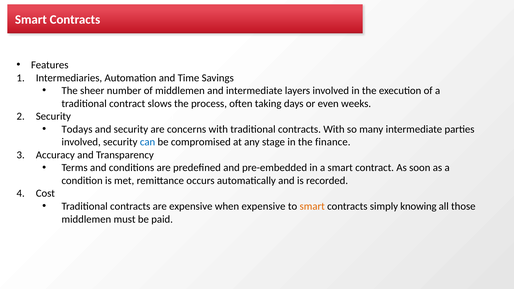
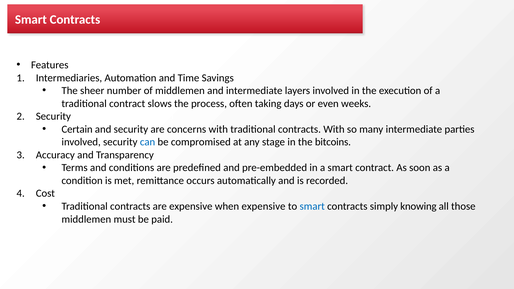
Todays: Todays -> Certain
finance: finance -> bitcoins
smart at (312, 206) colour: orange -> blue
